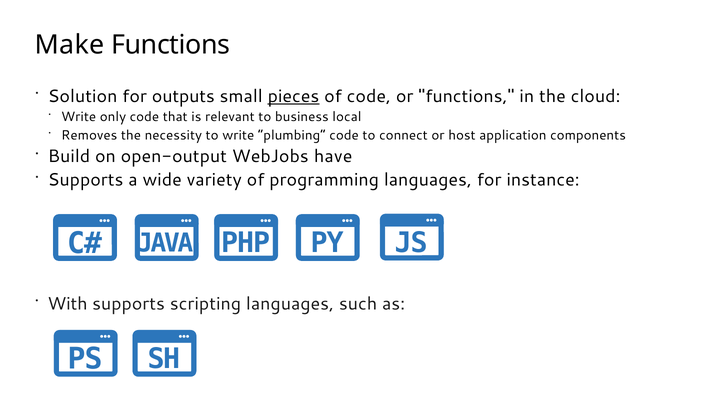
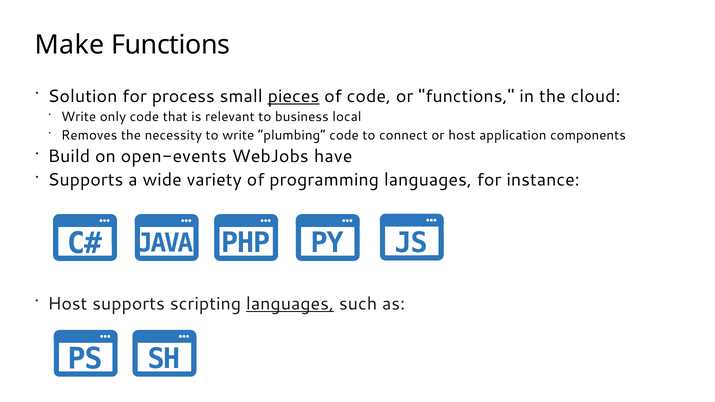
outputs: outputs -> process
open-output: open-output -> open-events
With at (68, 304): With -> Host
languages at (290, 304) underline: none -> present
